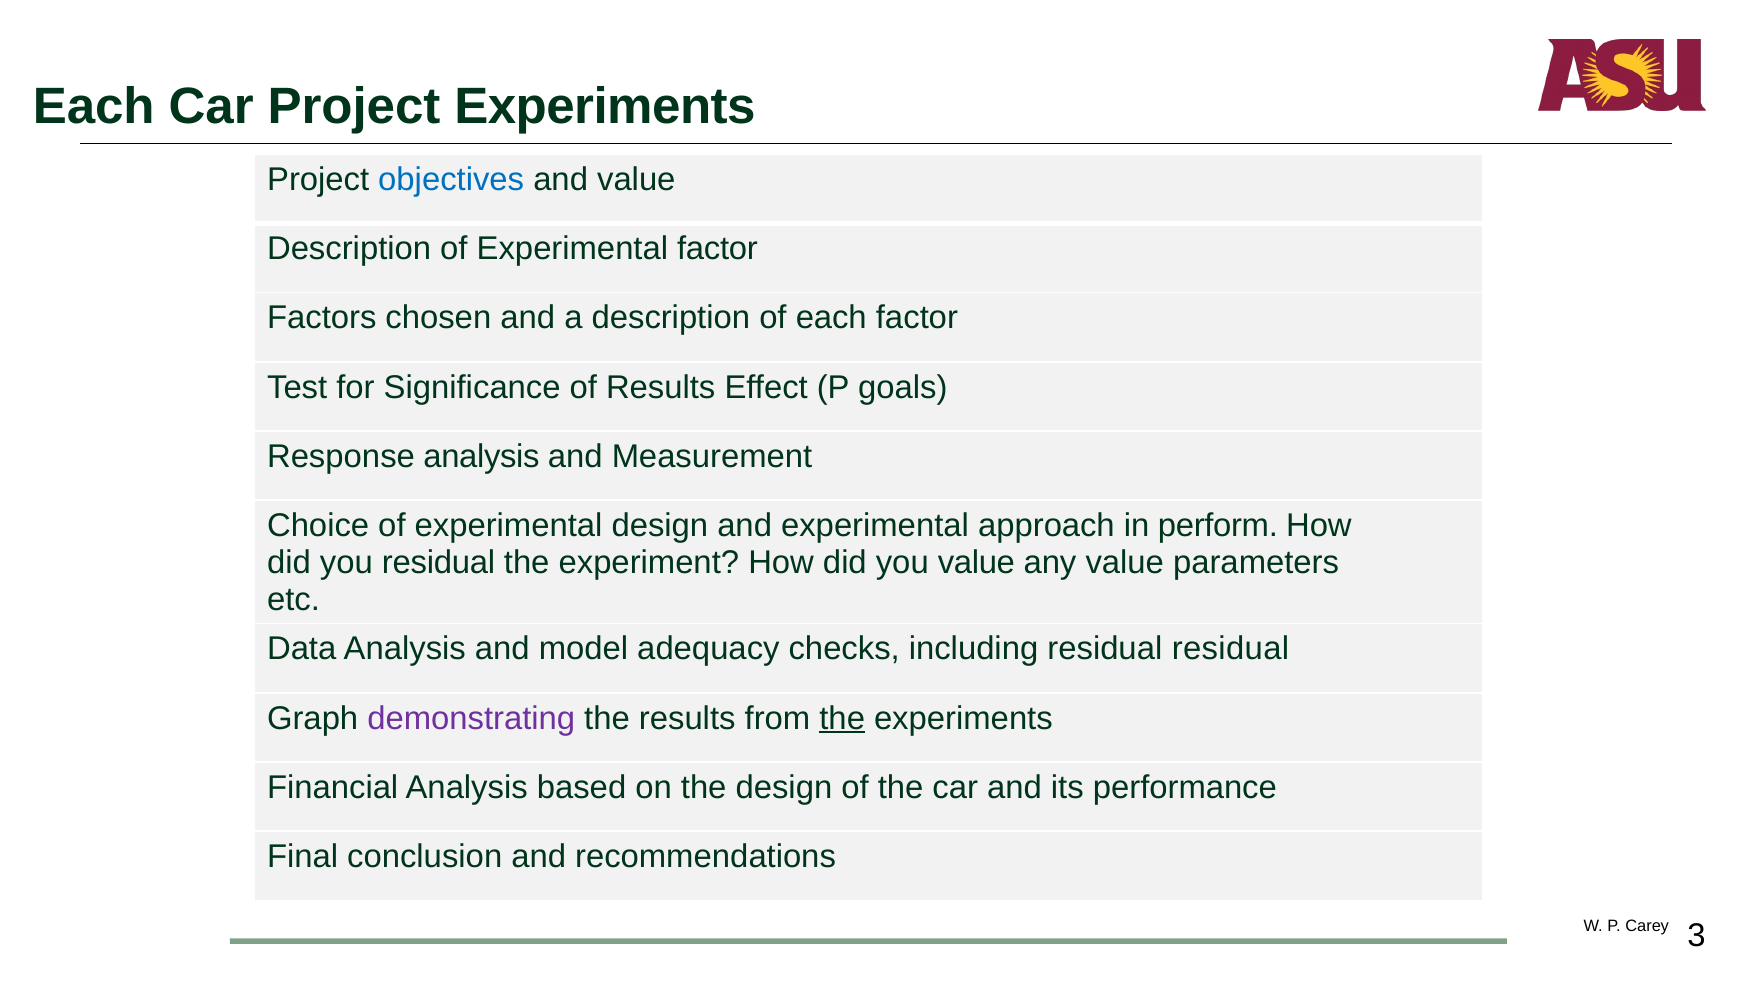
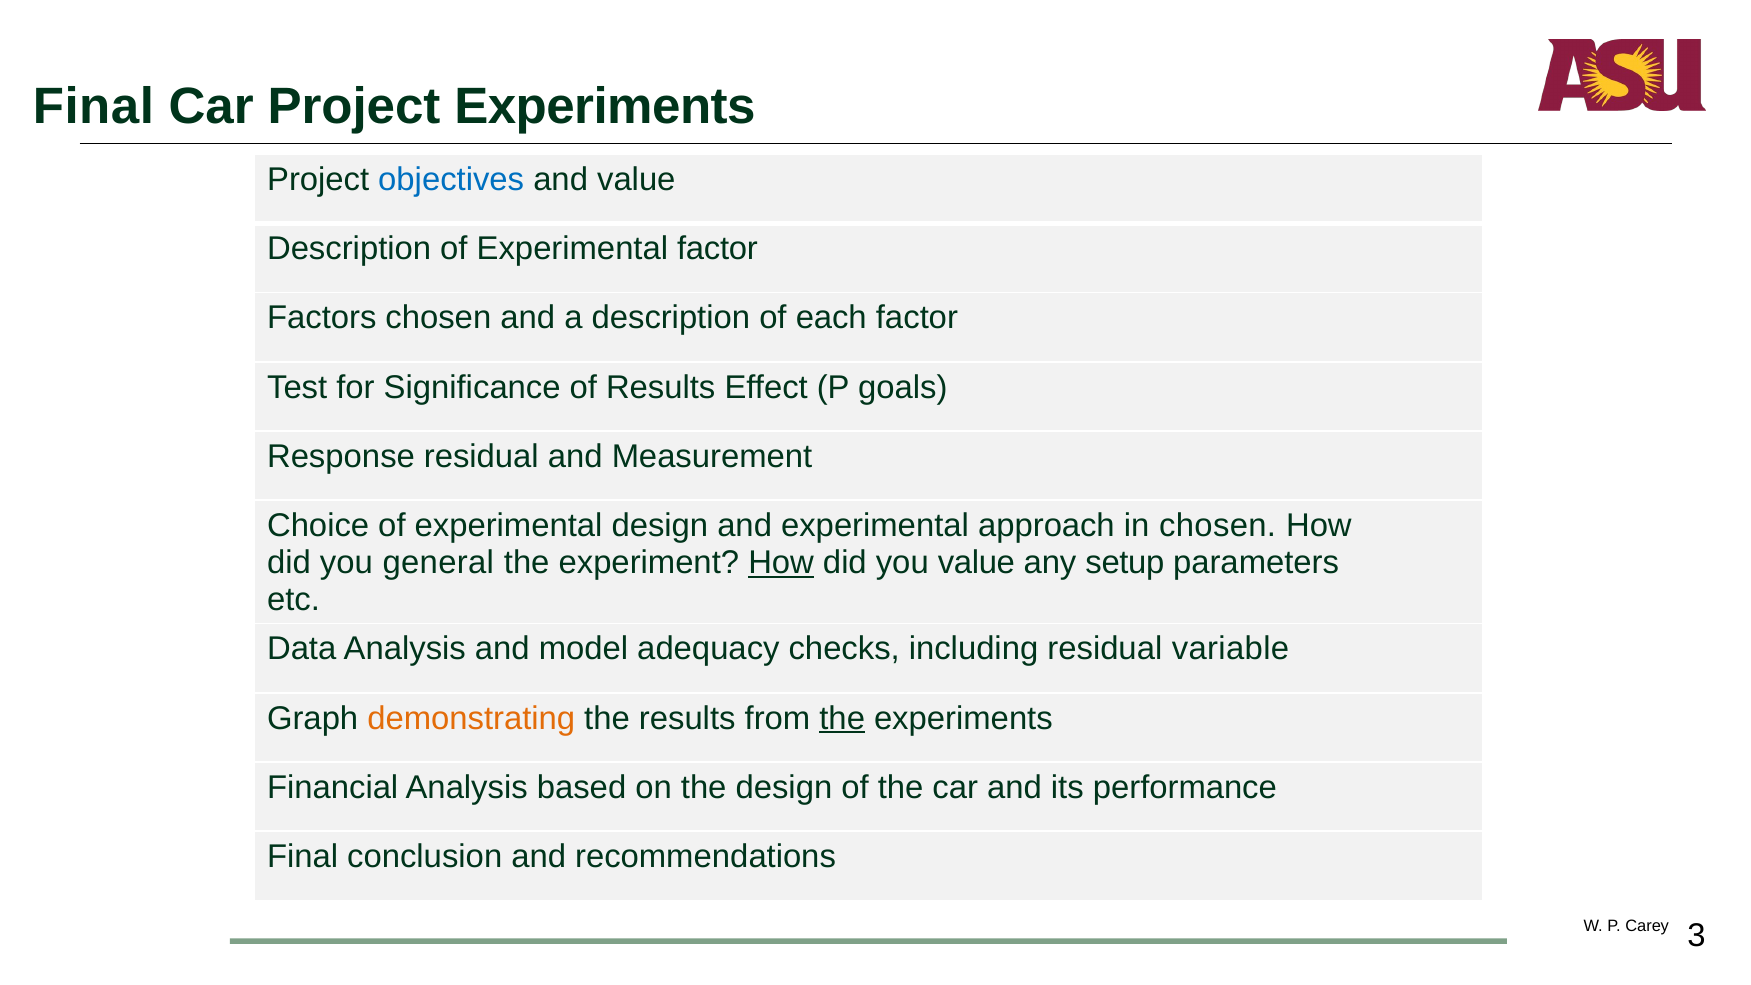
Each at (94, 107): Each -> Final
Response analysis: analysis -> residual
in perform: perform -> chosen
you residual: residual -> general
How at (781, 562) underline: none -> present
any value: value -> setup
residual residual: residual -> variable
demonstrating colour: purple -> orange
